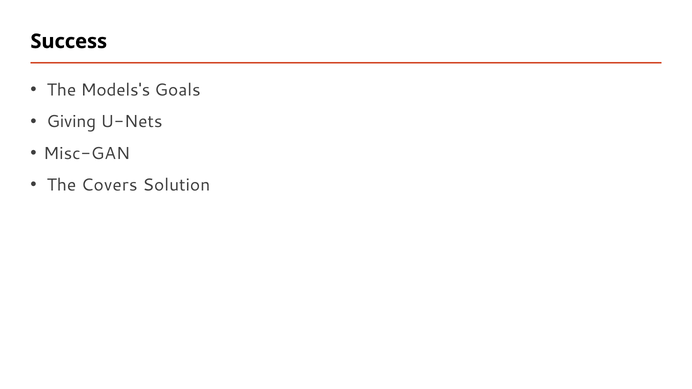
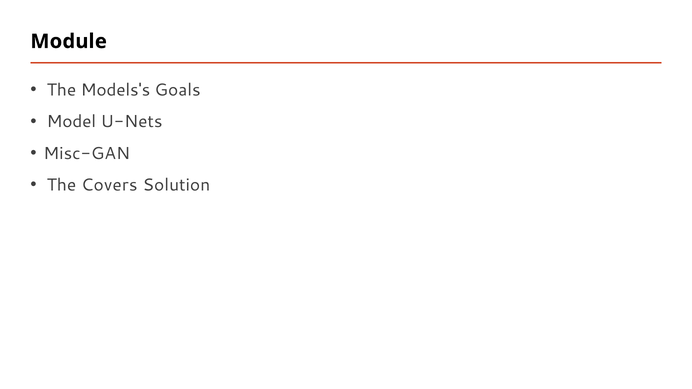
Success: Success -> Module
Giving: Giving -> Model
